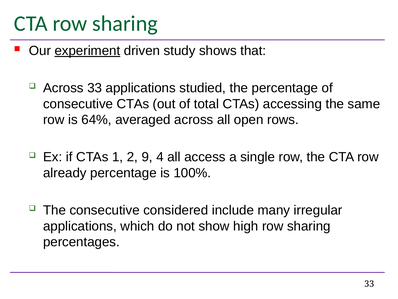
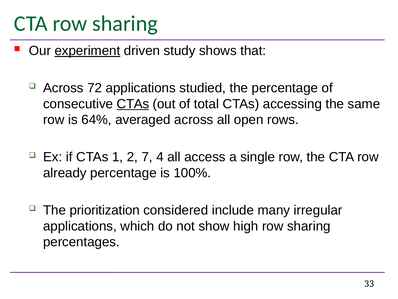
Across 33: 33 -> 72
CTAs at (133, 104) underline: none -> present
9: 9 -> 7
The consecutive: consecutive -> prioritization
